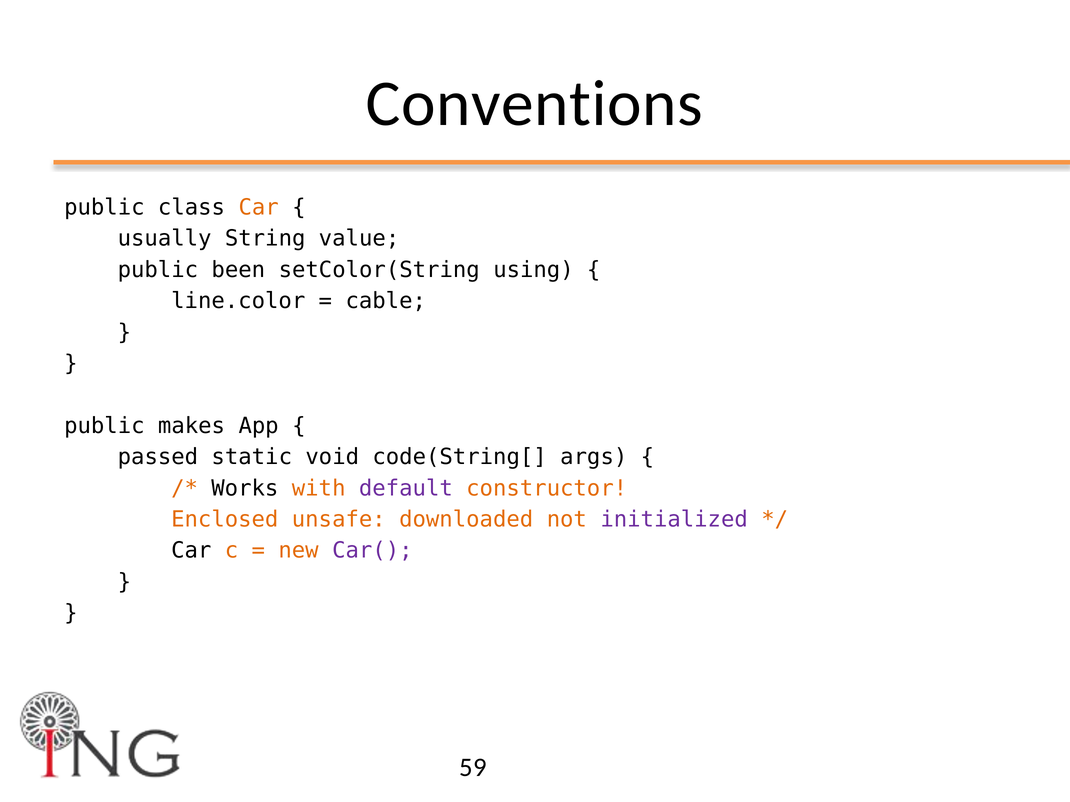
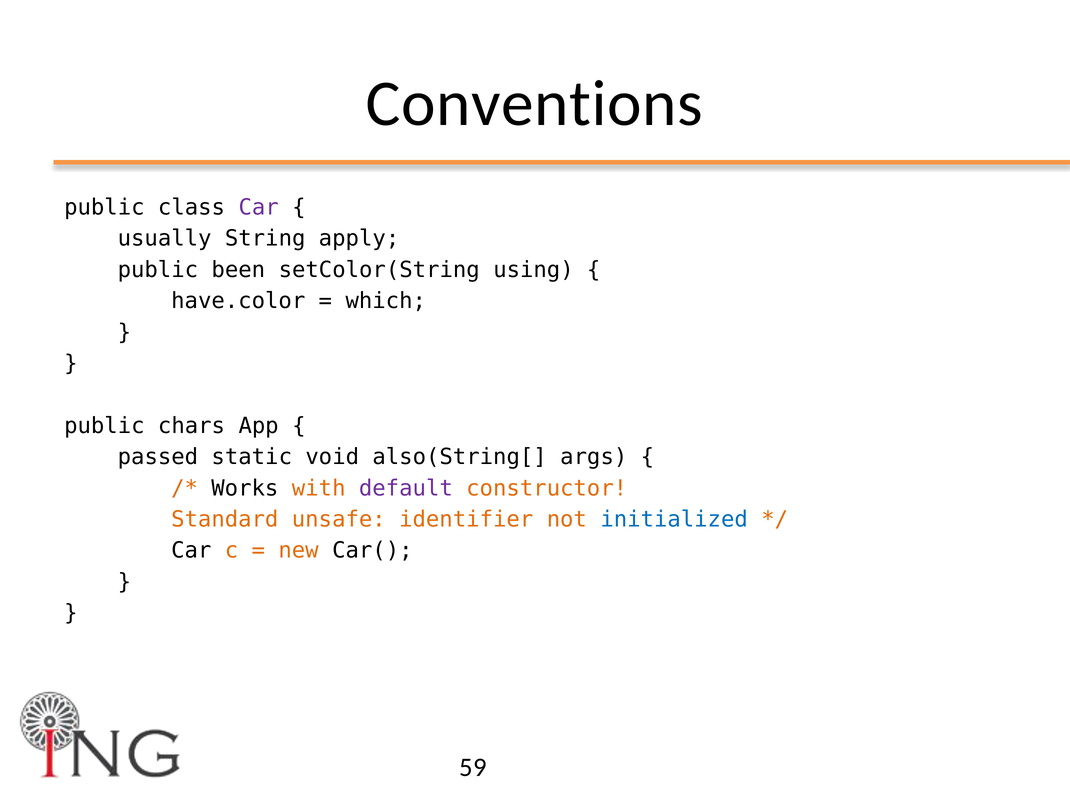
Car at (259, 208) colour: orange -> purple
value: value -> apply
line.color: line.color -> have.color
cable: cable -> which
makes: makes -> chars
code(String[: code(String[ -> also(String[
Enclosed: Enclosed -> Standard
downloaded: downloaded -> identifier
initialized colour: purple -> blue
Car( colour: purple -> black
